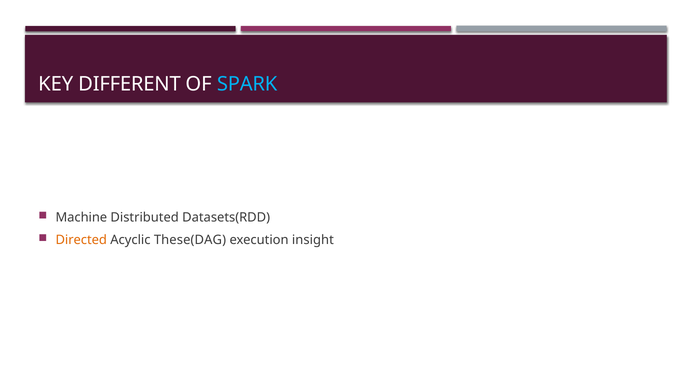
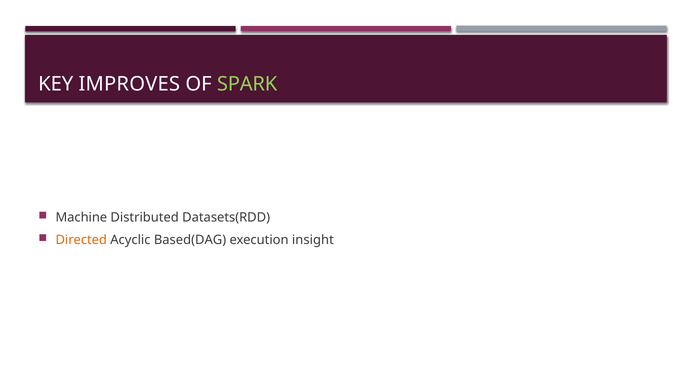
DIFFERENT: DIFFERENT -> IMPROVES
SPARK colour: light blue -> light green
These(DAG: These(DAG -> Based(DAG
